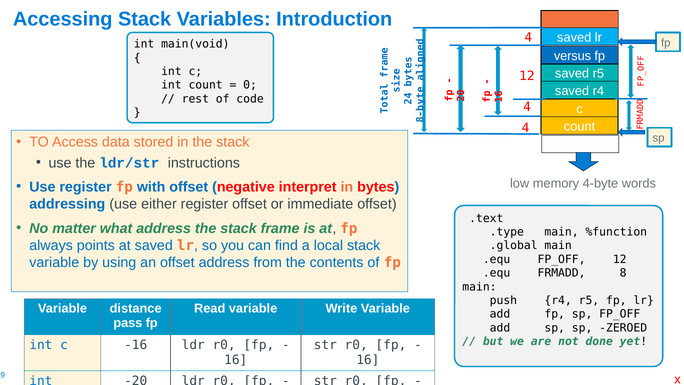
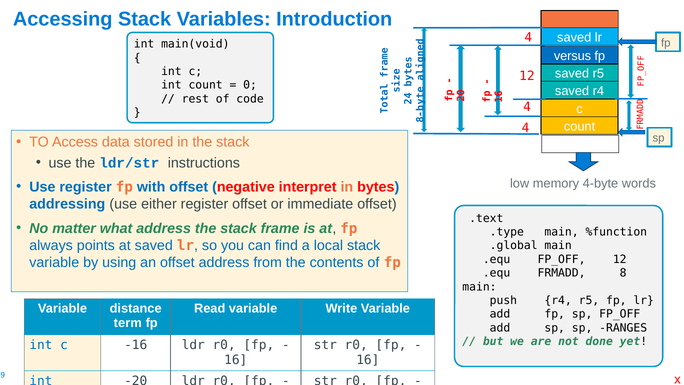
pass: pass -> term
ZEROED: ZEROED -> RANGES
